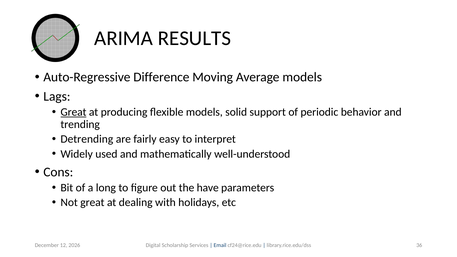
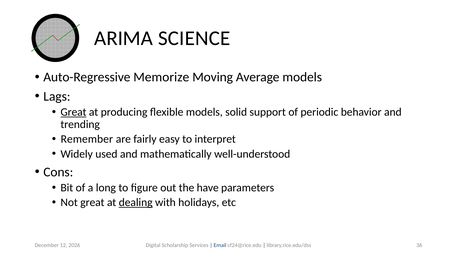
RESULTS: RESULTS -> SCIENCE
Difference: Difference -> Memorize
Detrending: Detrending -> Remember
dealing underline: none -> present
